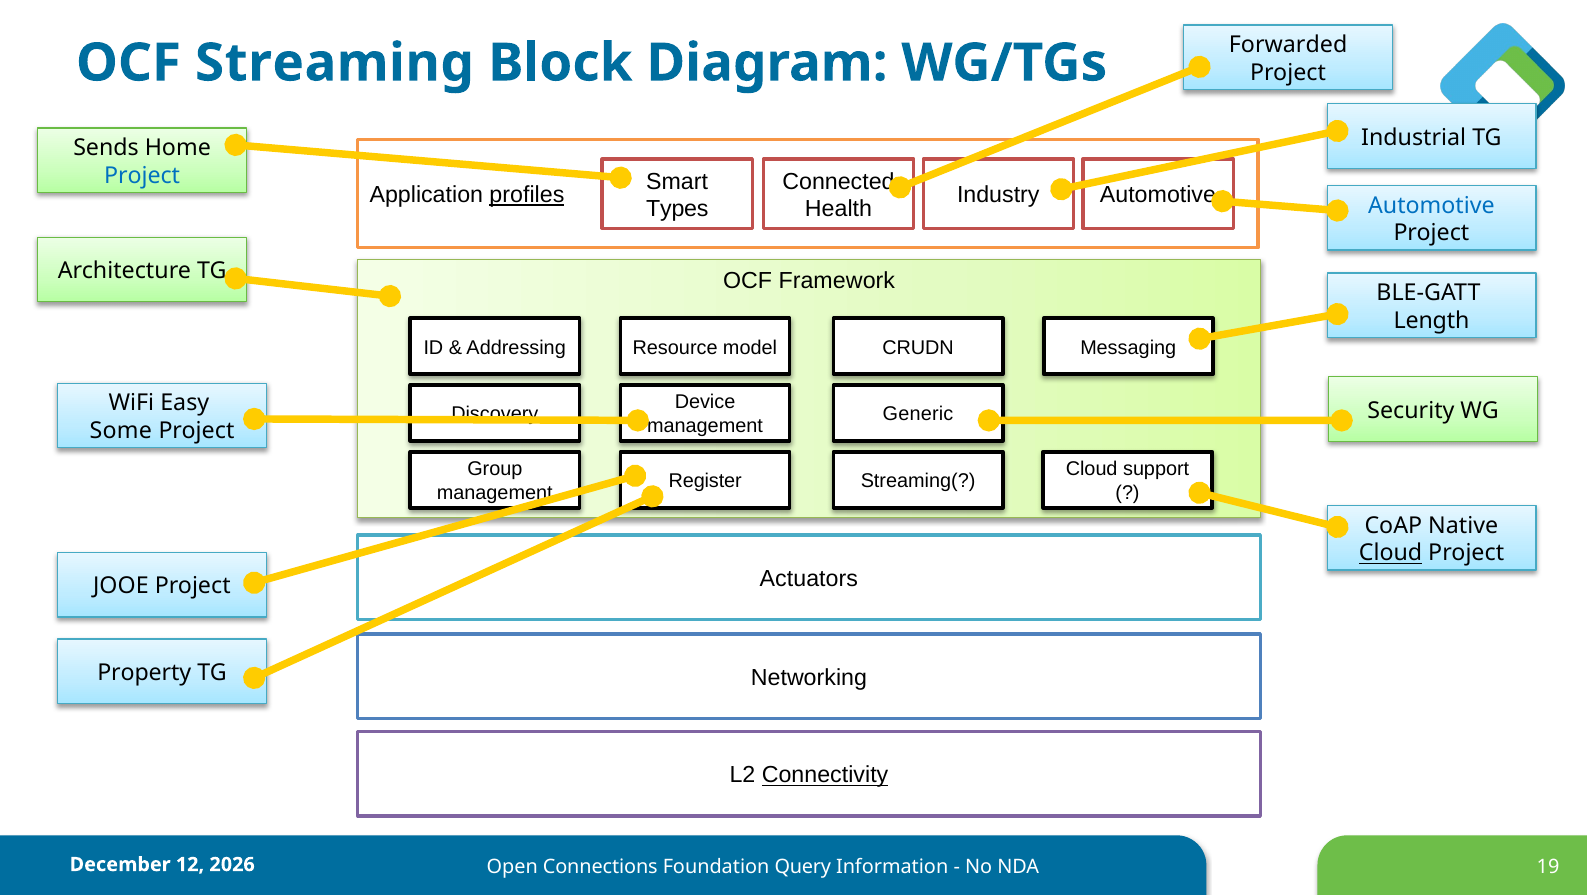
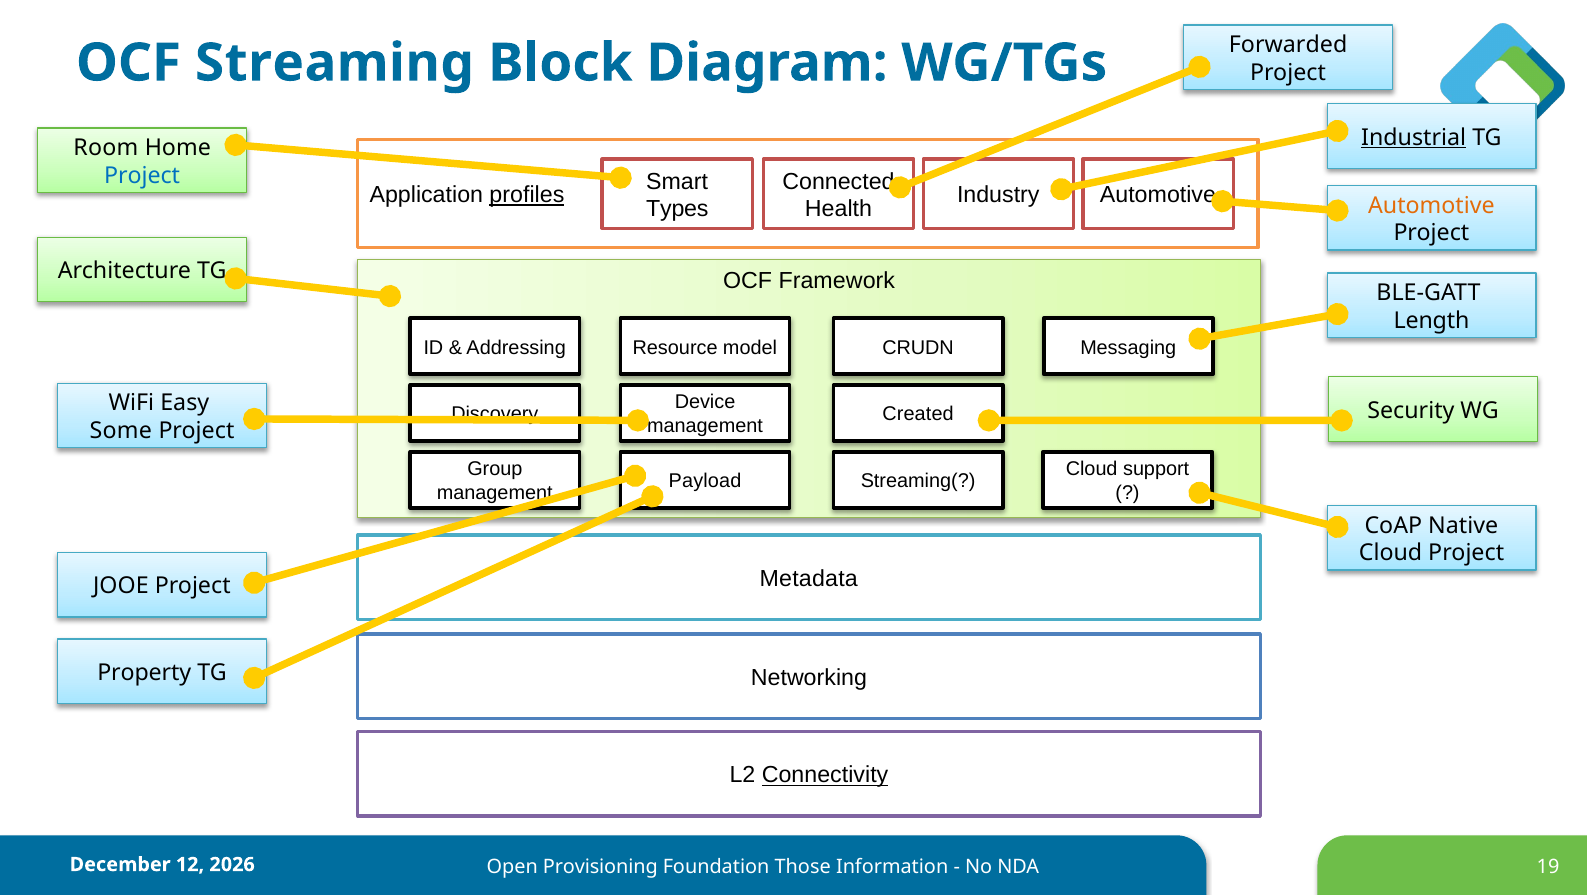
Industrial underline: none -> present
Sends: Sends -> Room
Automotive at (1431, 205) colour: blue -> orange
Generic: Generic -> Created
Register: Register -> Payload
Cloud at (1391, 553) underline: present -> none
Actuators: Actuators -> Metadata
Connections: Connections -> Provisioning
Query: Query -> Those
